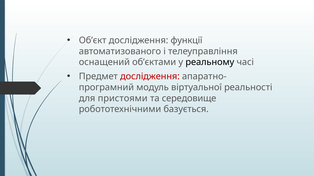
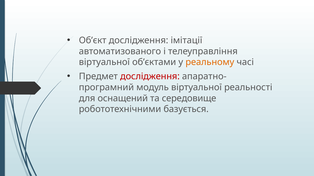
функції: функції -> імітації
оснащений at (104, 62): оснащений -> віртуальної
реальному colour: black -> orange
пристоями: пристоями -> оснащений
